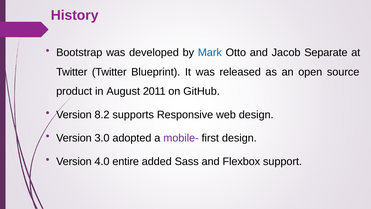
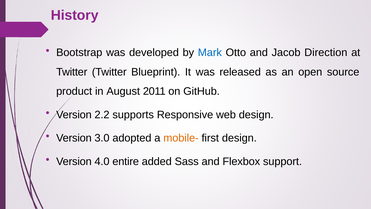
Separate: Separate -> Direction
8.2: 8.2 -> 2.2
mobile- colour: purple -> orange
